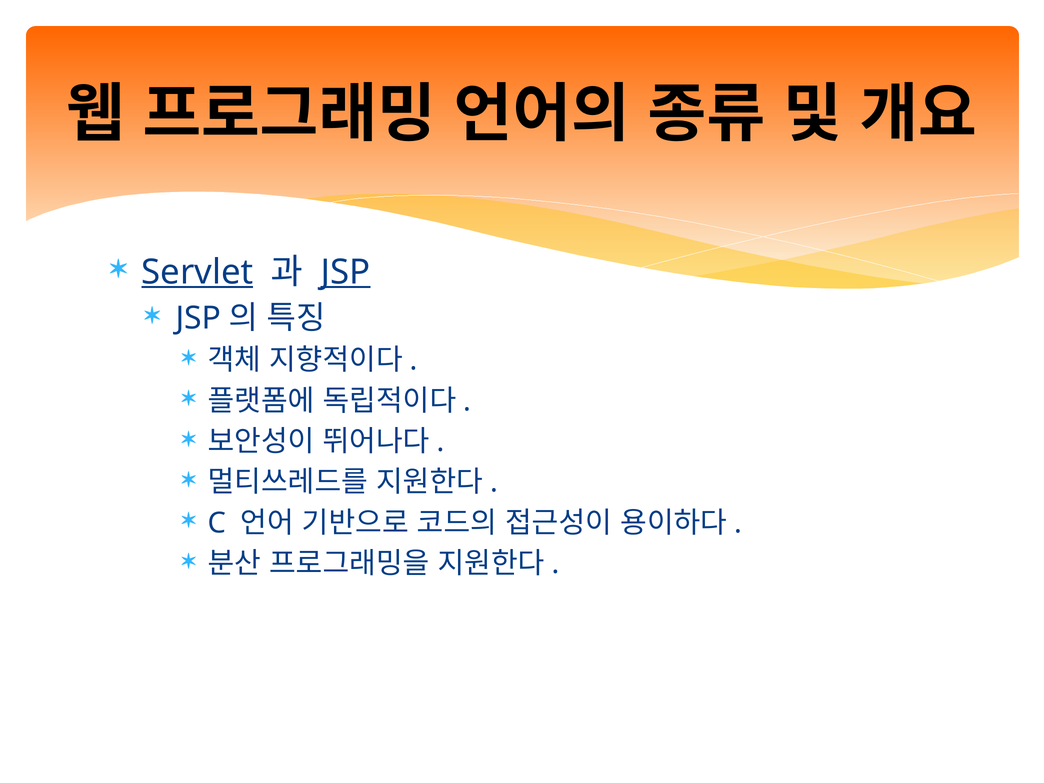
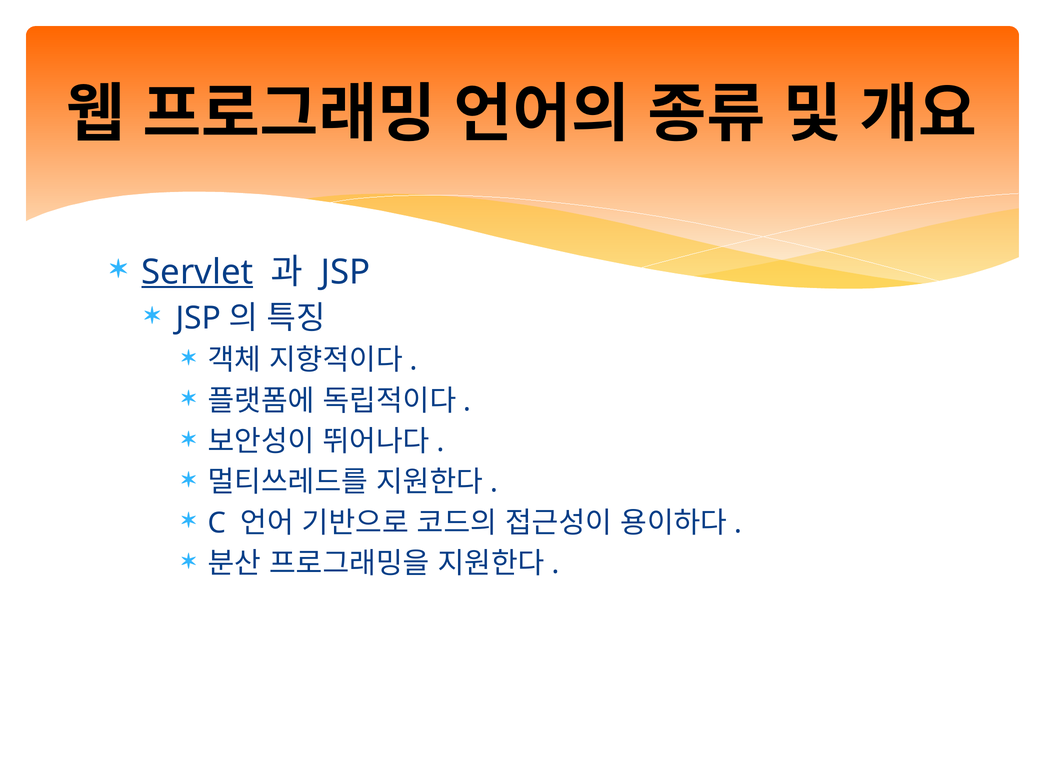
JSP at (345, 272) underline: present -> none
